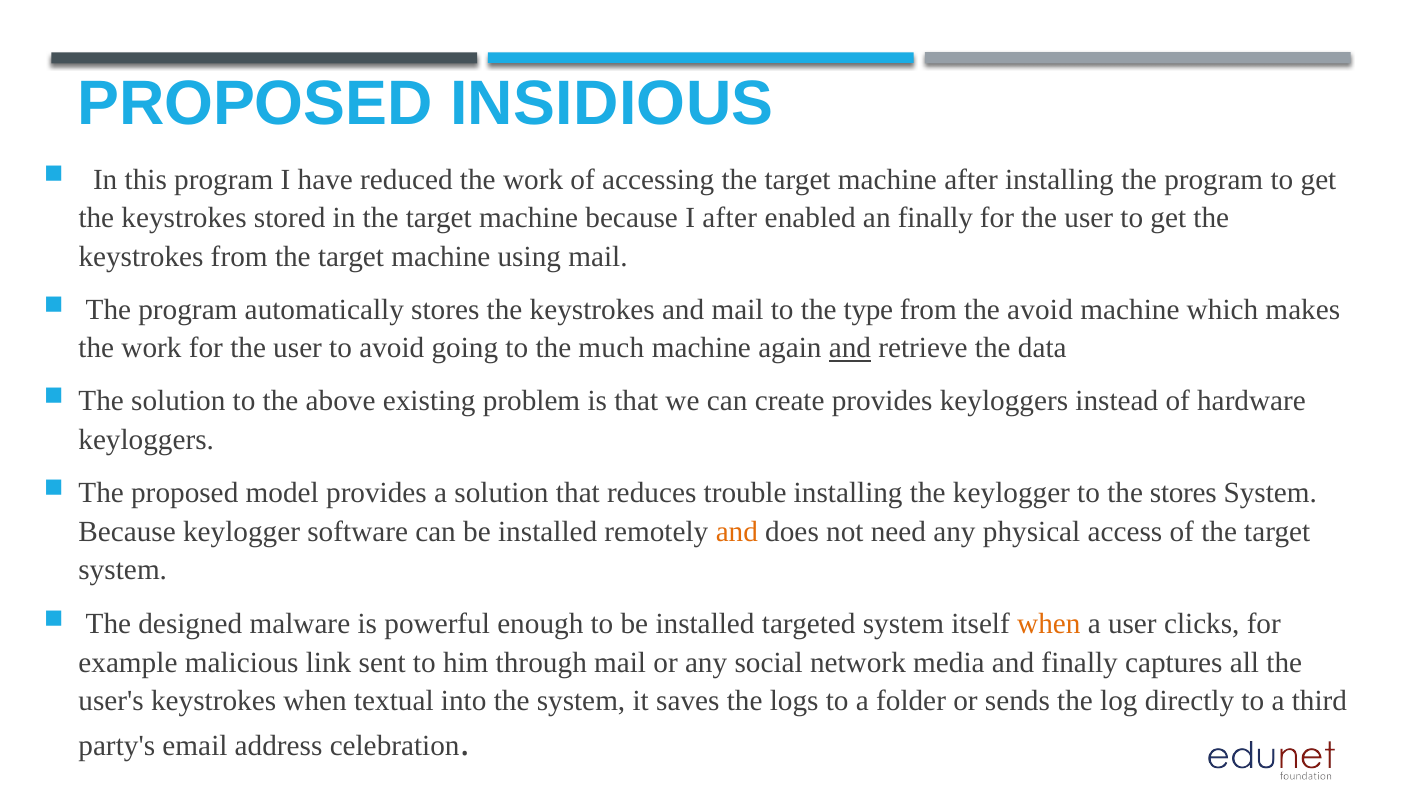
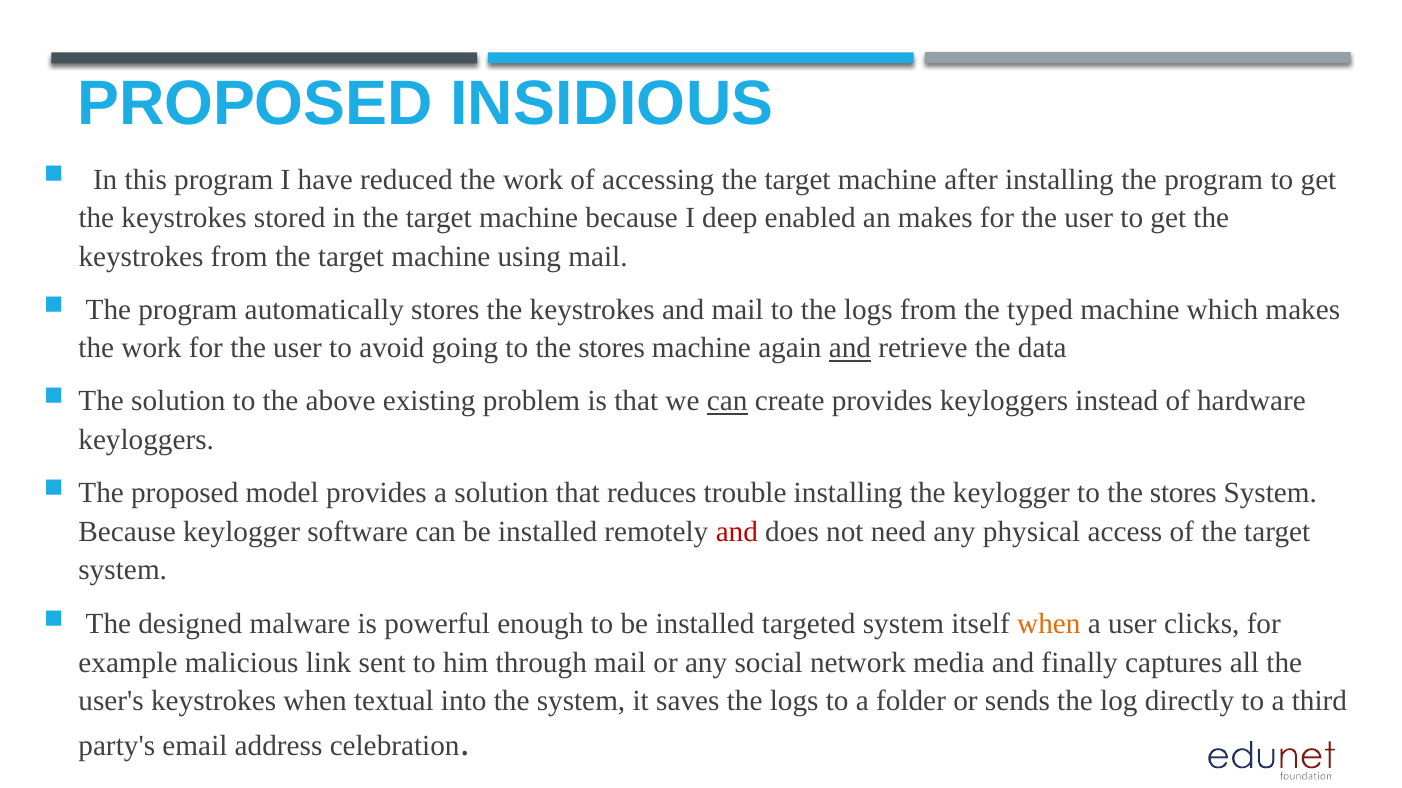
I after: after -> deep
an finally: finally -> makes
to the type: type -> logs
the avoid: avoid -> typed
going to the much: much -> stores
can at (727, 402) underline: none -> present
and at (737, 532) colour: orange -> red
